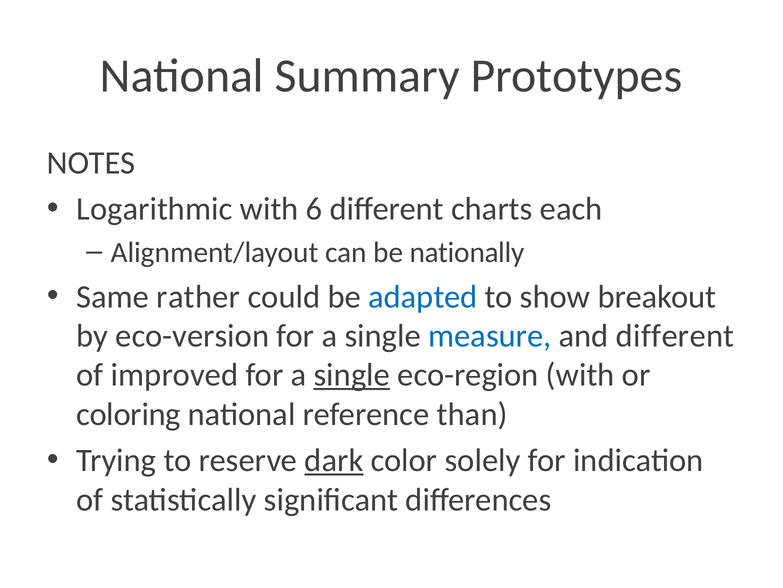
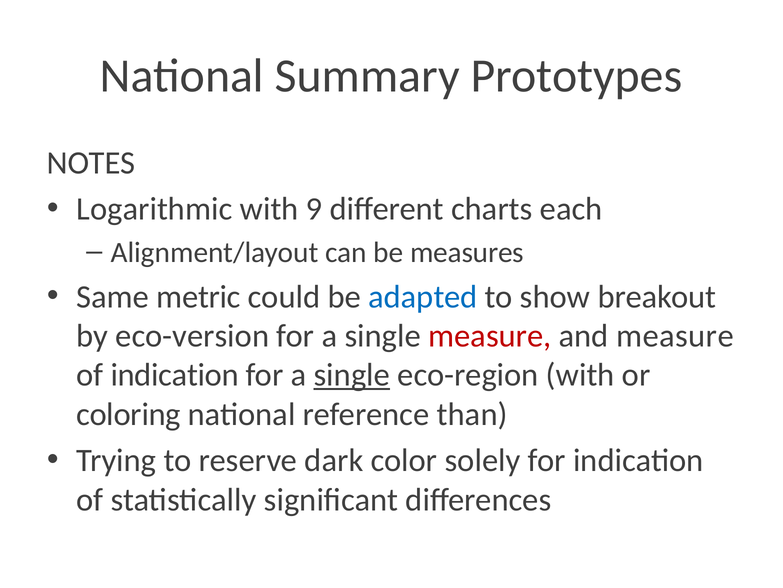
6: 6 -> 9
nationally: nationally -> measures
rather: rather -> metric
measure at (490, 336) colour: blue -> red
and different: different -> measure
of improved: improved -> indication
dark underline: present -> none
